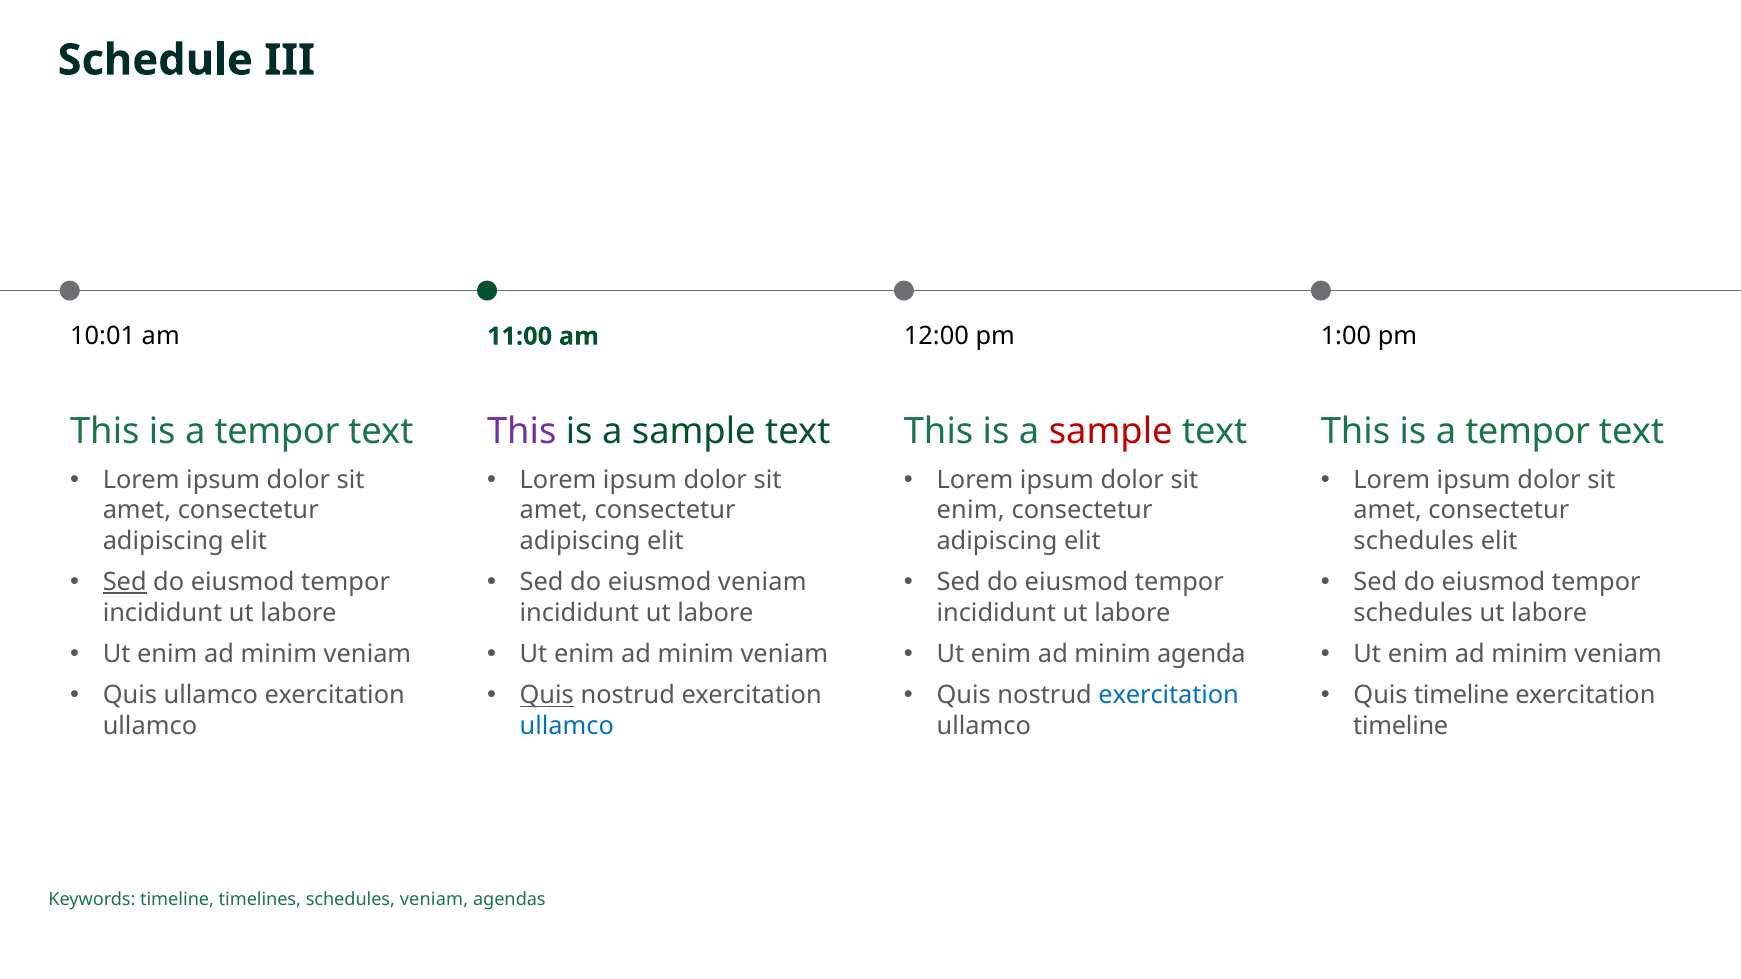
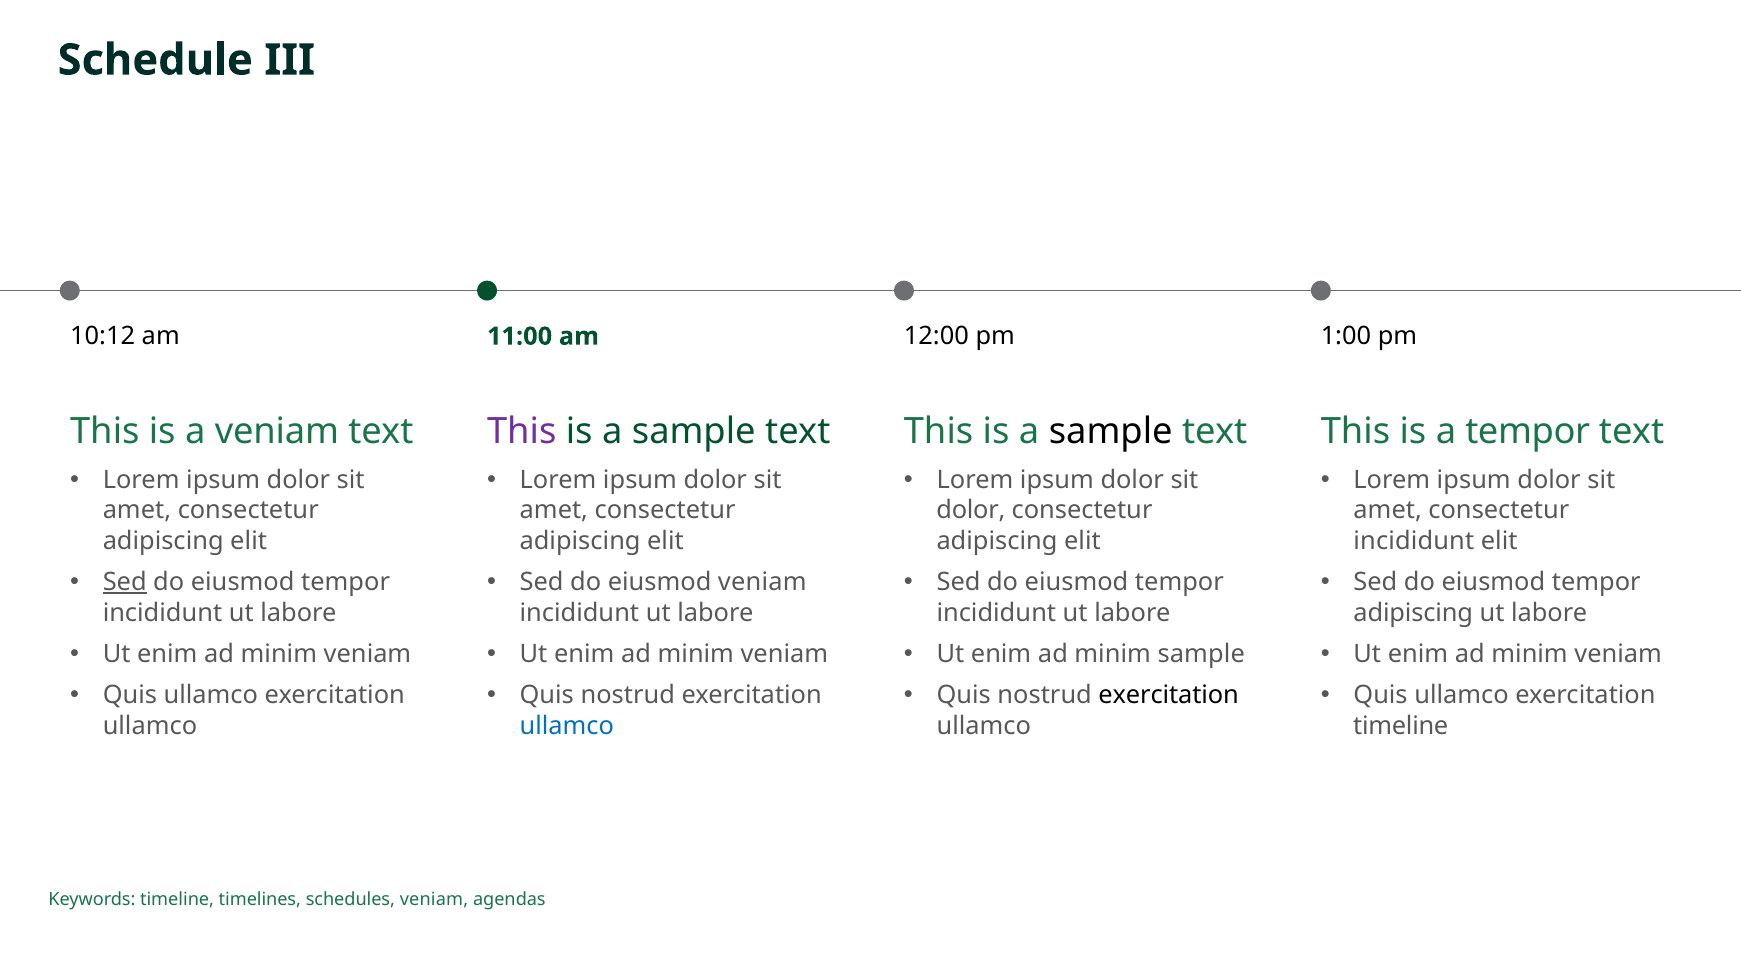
10:01: 10:01 -> 10:12
tempor at (277, 432): tempor -> veniam
sample at (1111, 432) colour: red -> black
enim at (971, 511): enim -> dolor
schedules at (1414, 541): schedules -> incididunt
schedules at (1413, 613): schedules -> adipiscing
minim agenda: agenda -> sample
Quis at (547, 696) underline: present -> none
exercitation at (1169, 696) colour: blue -> black
timeline at (1462, 696): timeline -> ullamco
